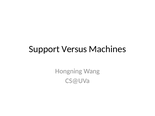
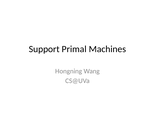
Versus: Versus -> Primal
